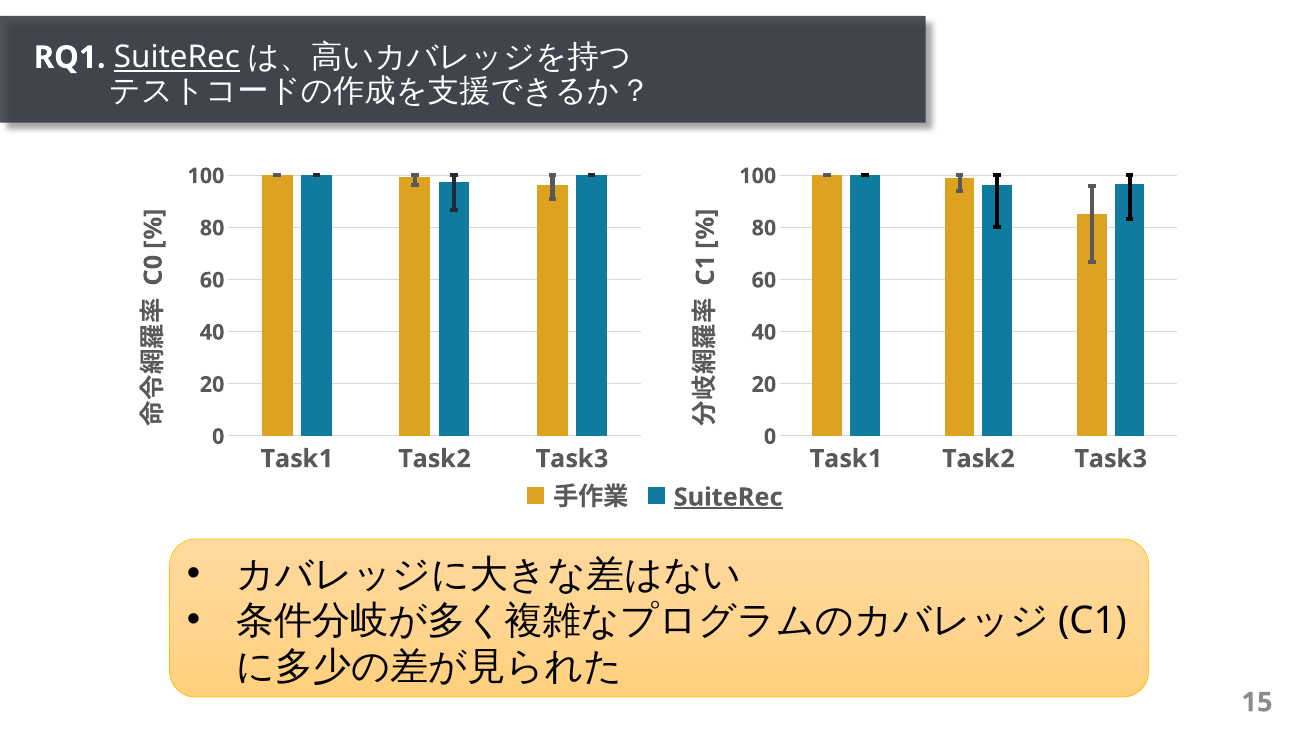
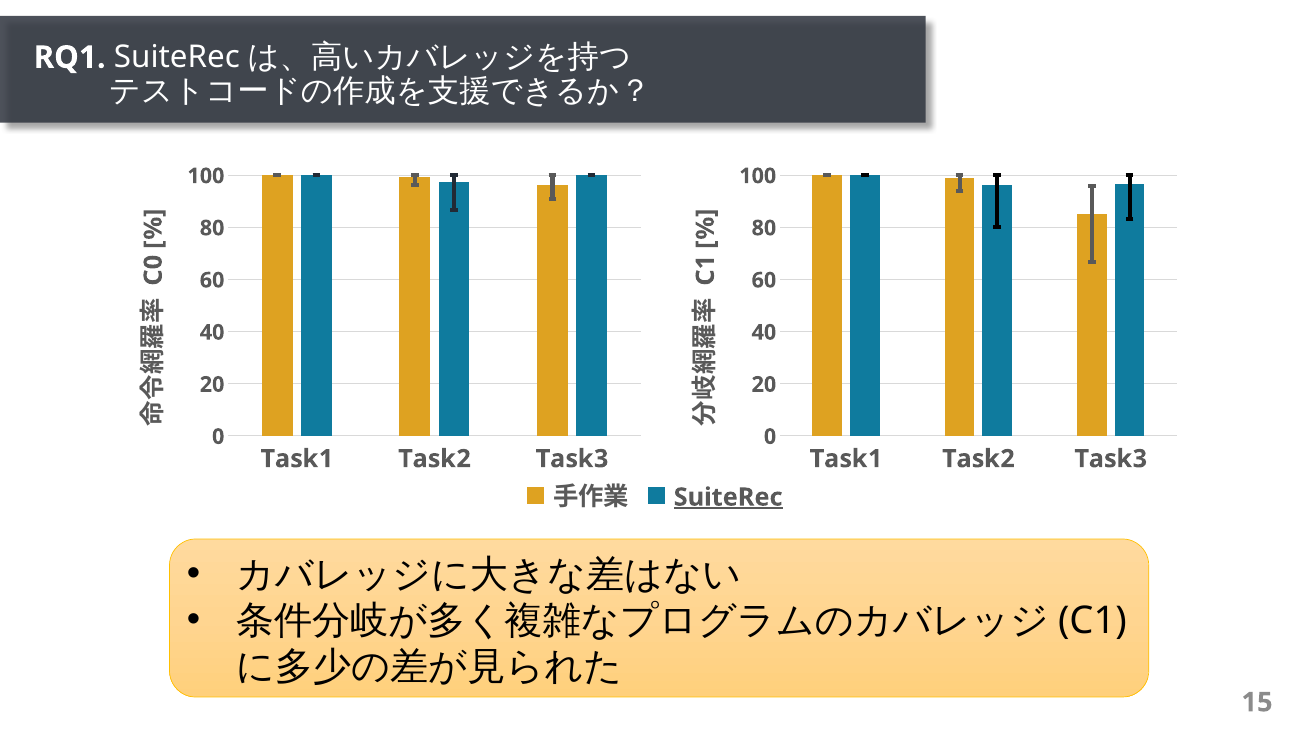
SuiteRec at (177, 57) underline: present -> none
